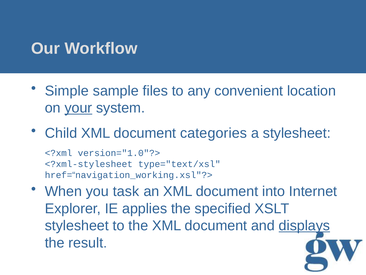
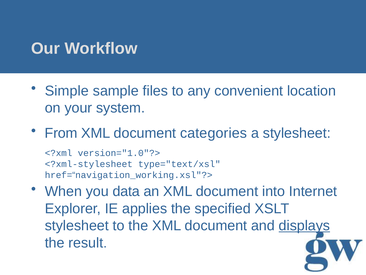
your underline: present -> none
Child: Child -> From
task: task -> data
